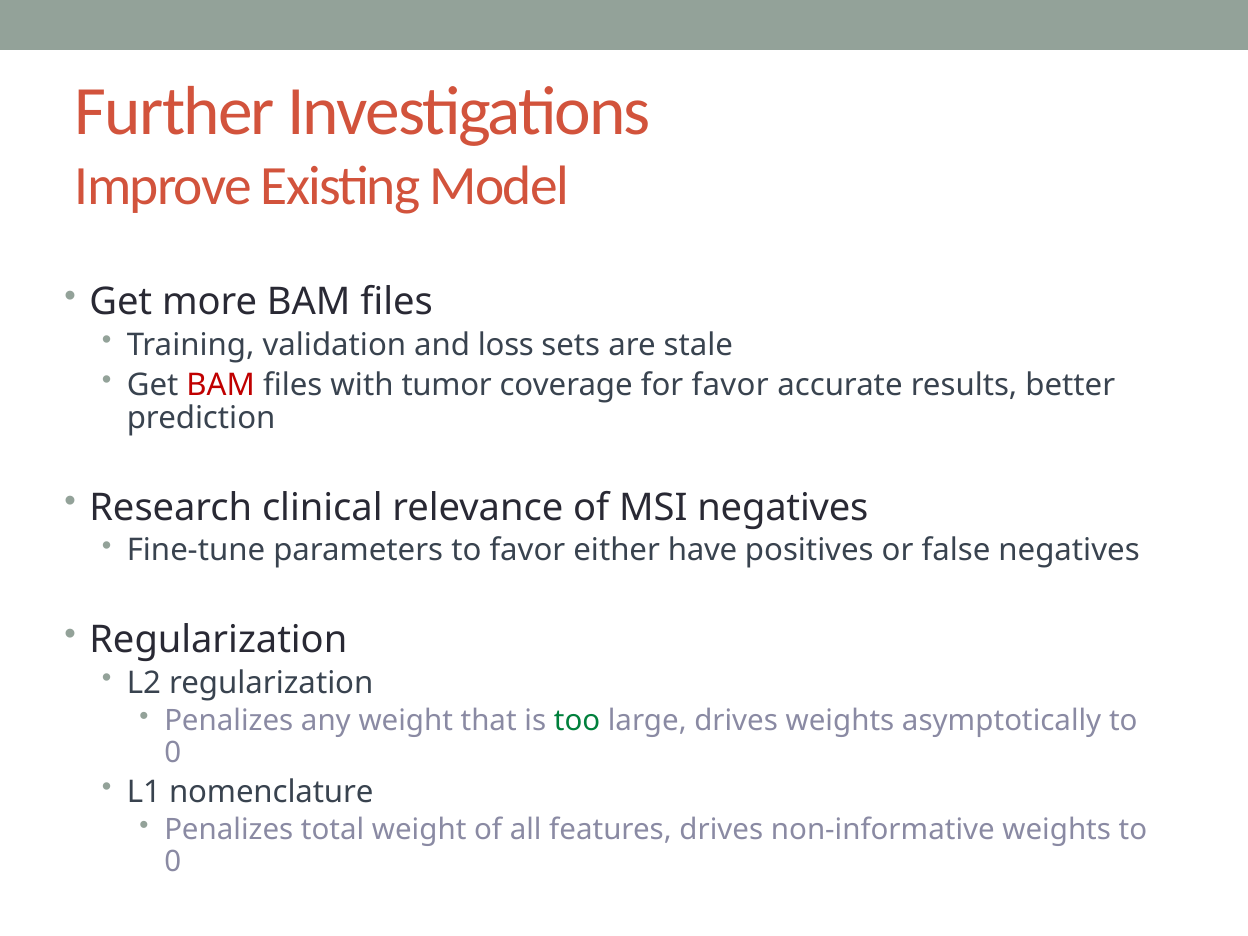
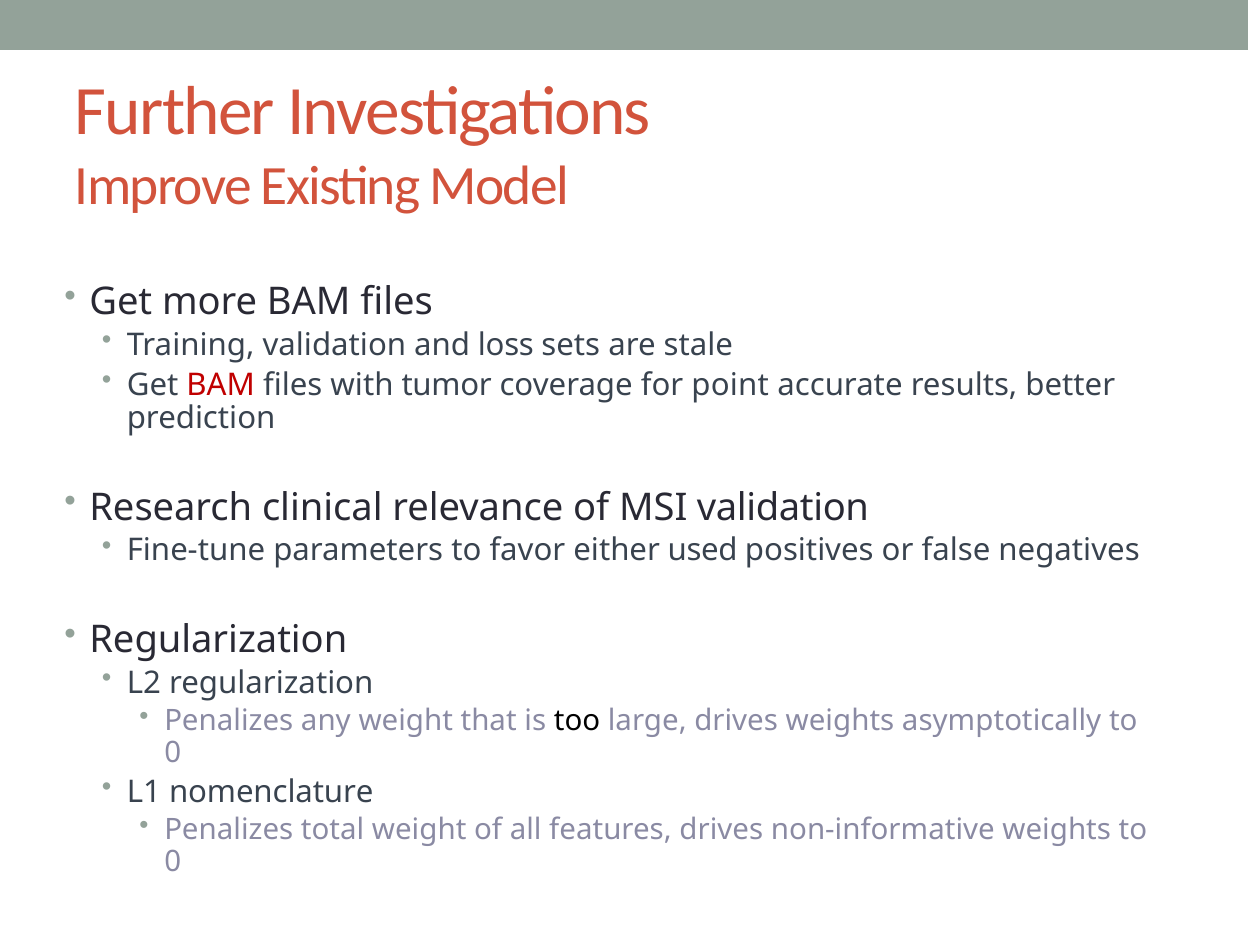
for favor: favor -> point
MSI negatives: negatives -> validation
have: have -> used
too colour: green -> black
